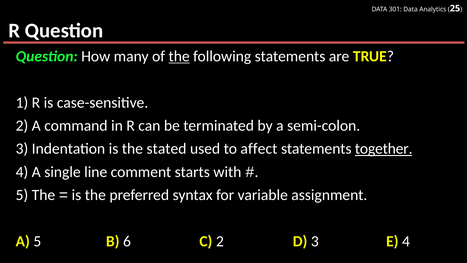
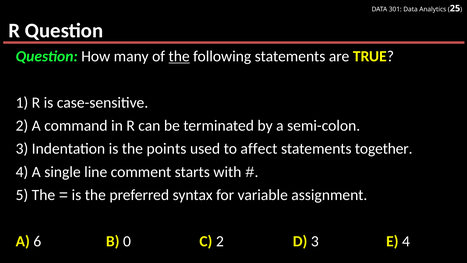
stated: stated -> points
together underline: present -> none
A 5: 5 -> 6
6: 6 -> 0
